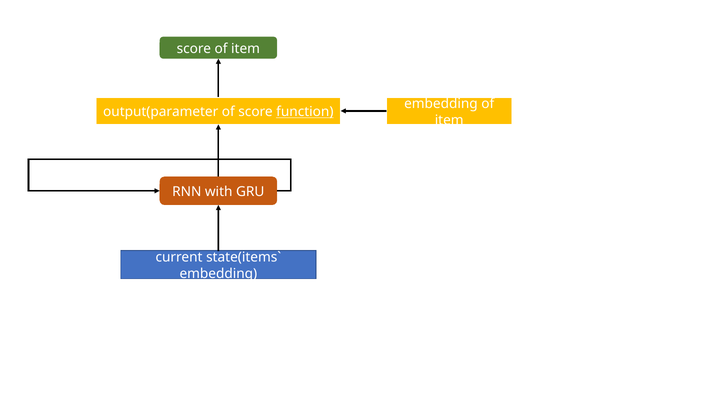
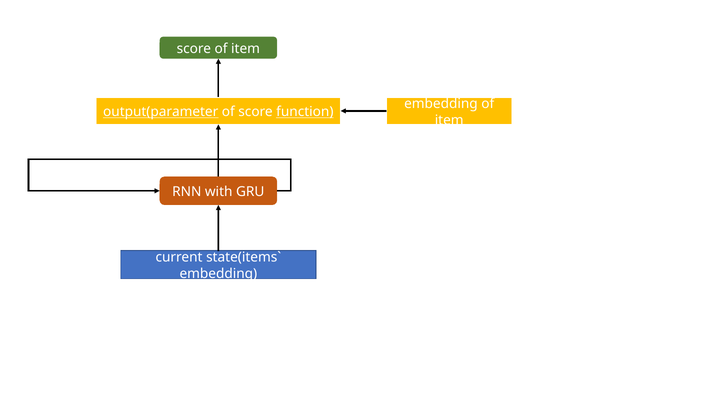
output(parameter underline: none -> present
